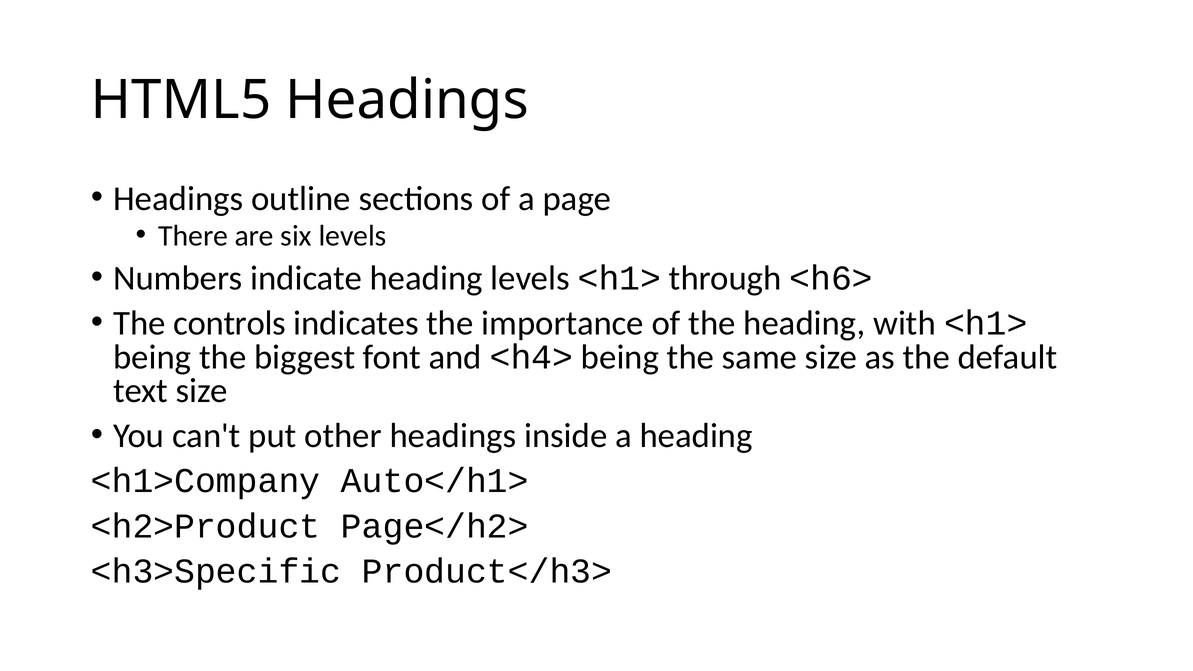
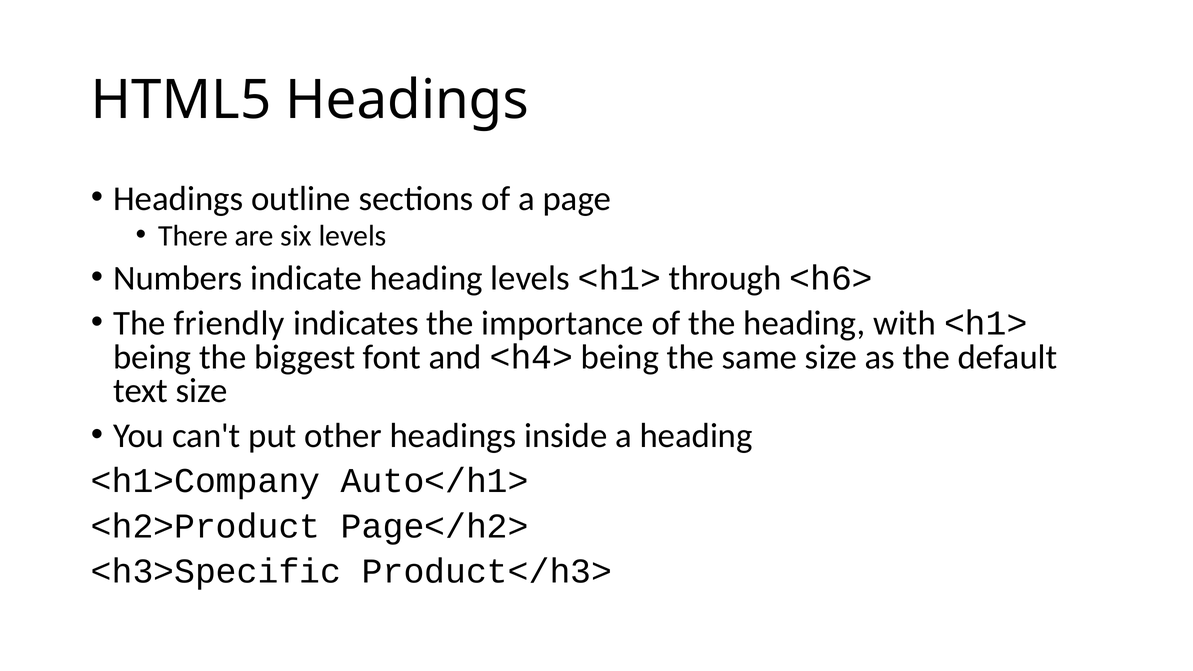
controls: controls -> friendly
